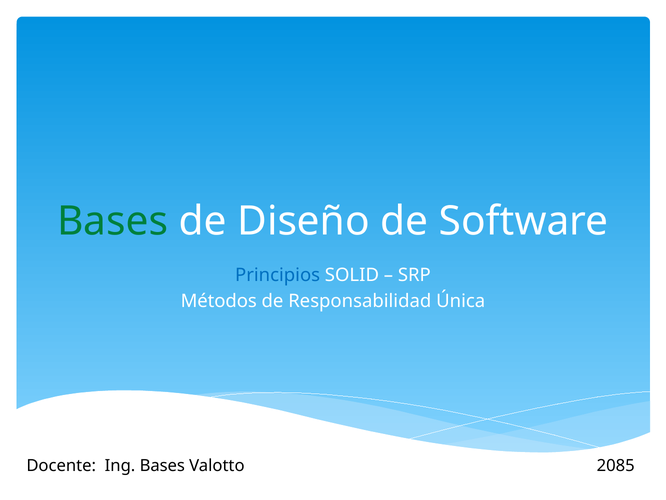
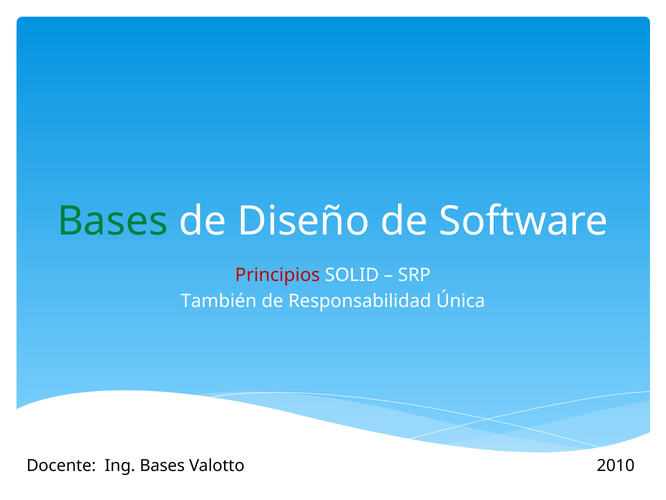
Principios colour: blue -> red
Métodos: Métodos -> También
2085: 2085 -> 2010
